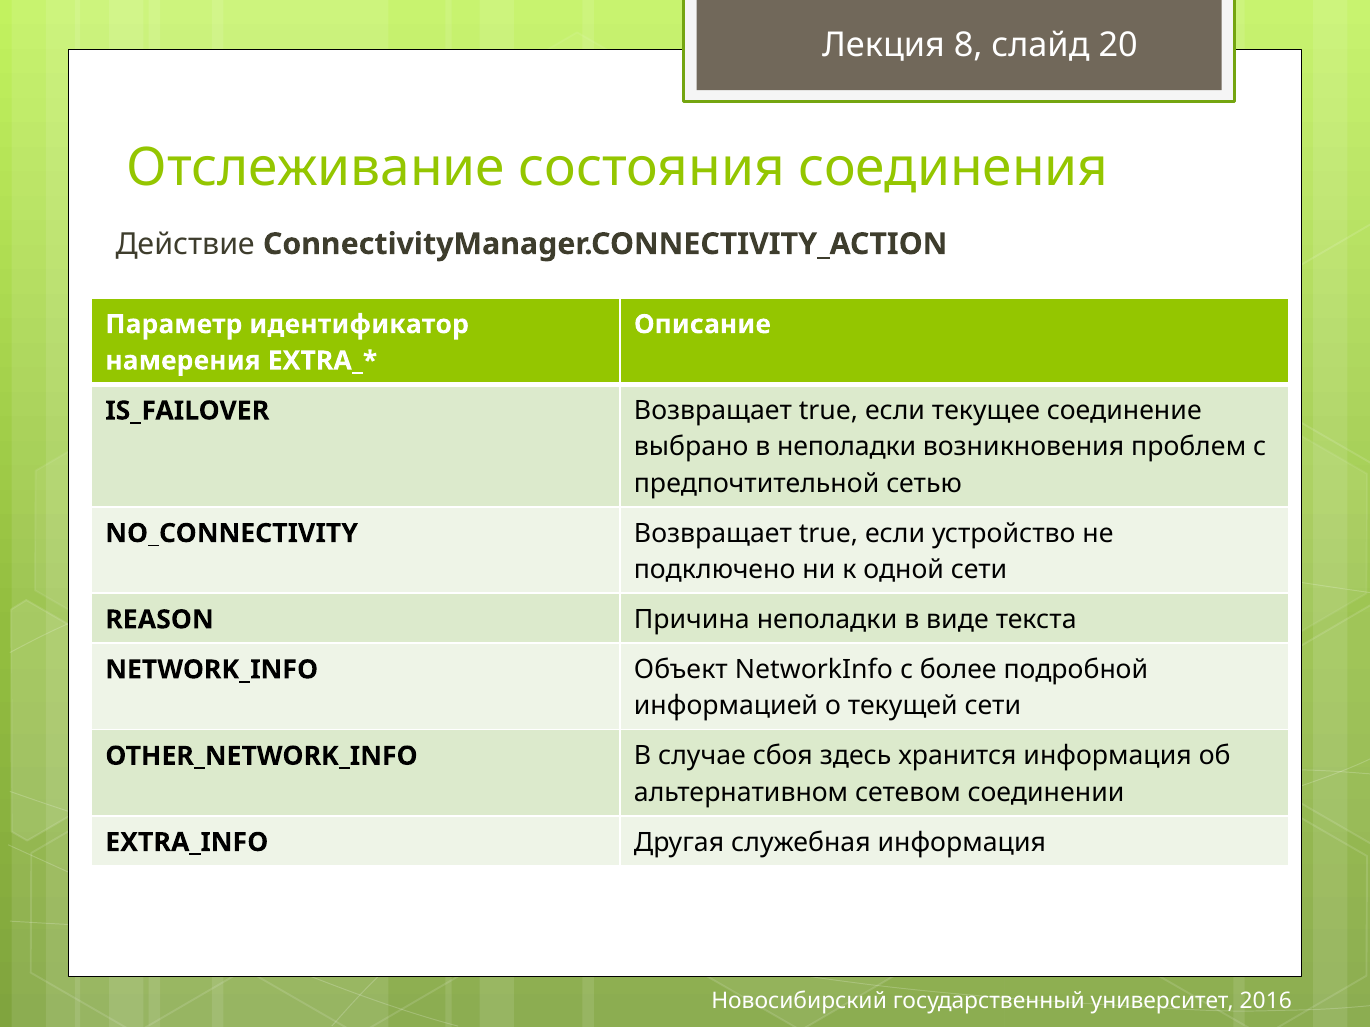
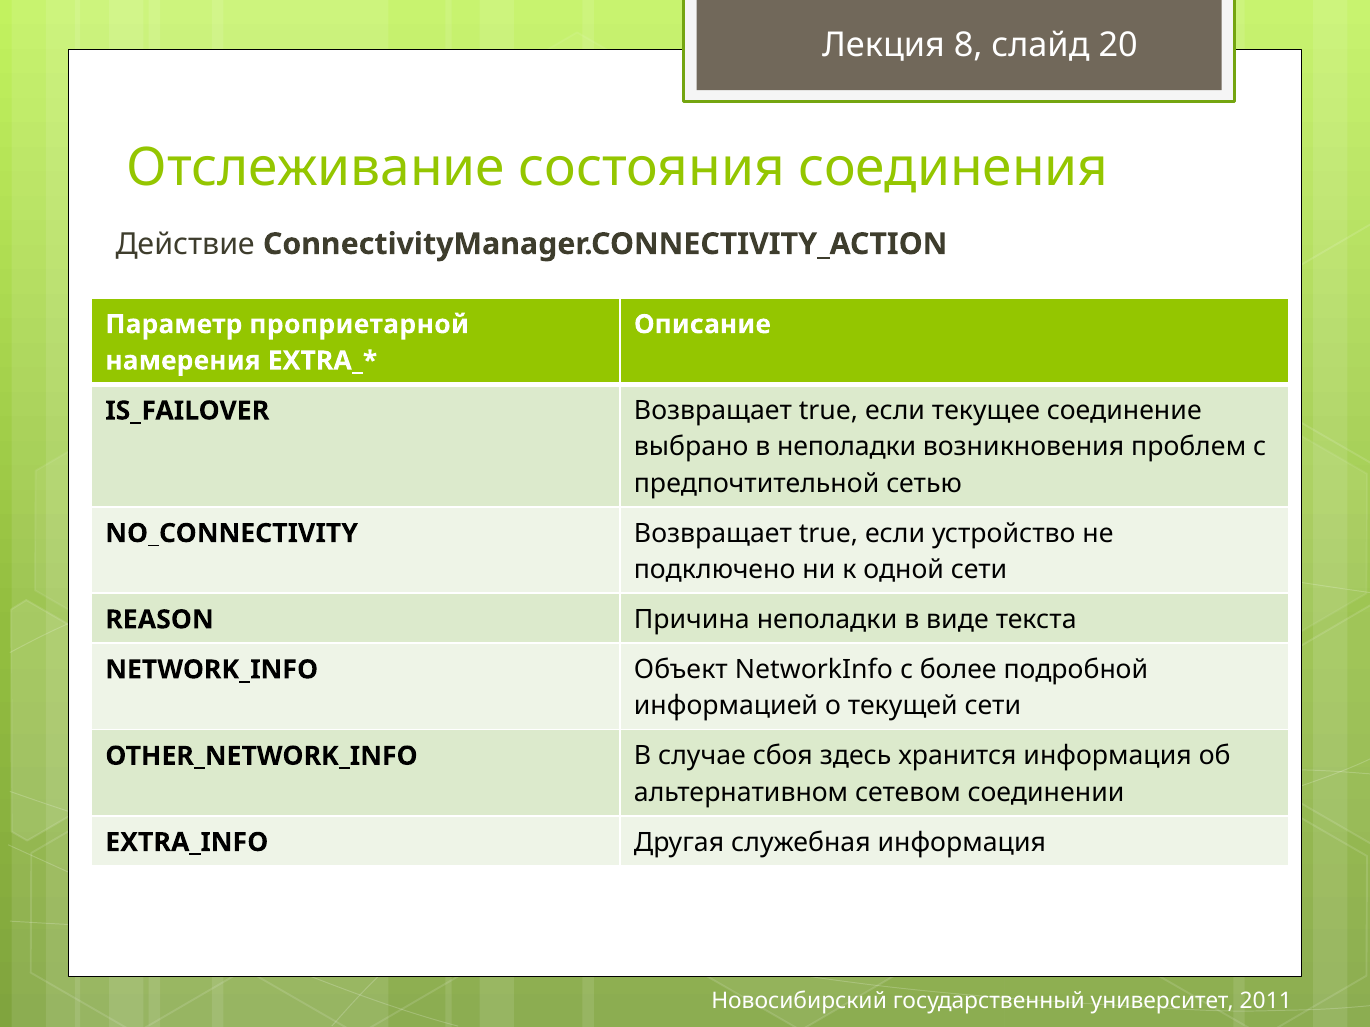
идентификатор: идентификатор -> проприетарной
2016: 2016 -> 2011
